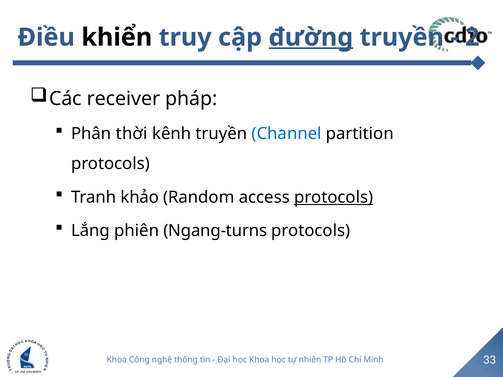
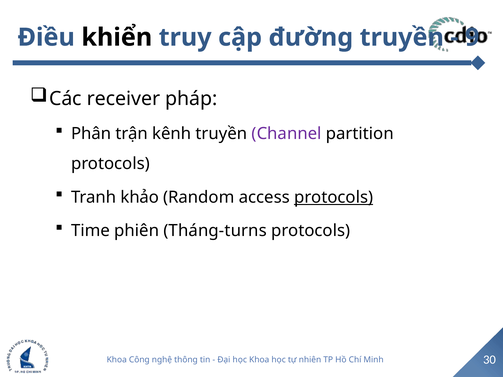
đường underline: present -> none
2: 2 -> 9
thời: thời -> trận
Channel colour: blue -> purple
Lắng: Lắng -> Time
Ngang-turns: Ngang-turns -> Tháng-turns
33: 33 -> 30
